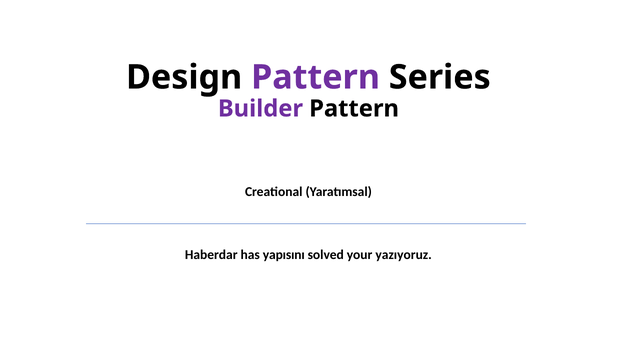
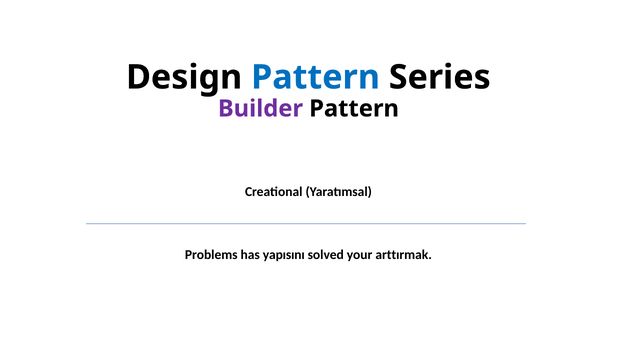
Pattern at (316, 77) colour: purple -> blue
Haberdar: Haberdar -> Problems
yazıyoruz: yazıyoruz -> arttırmak
